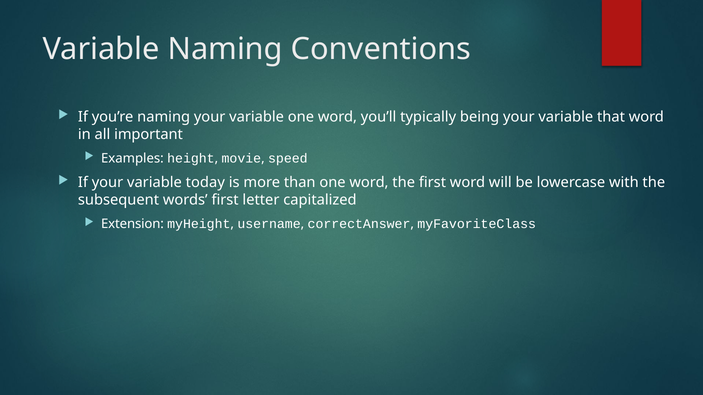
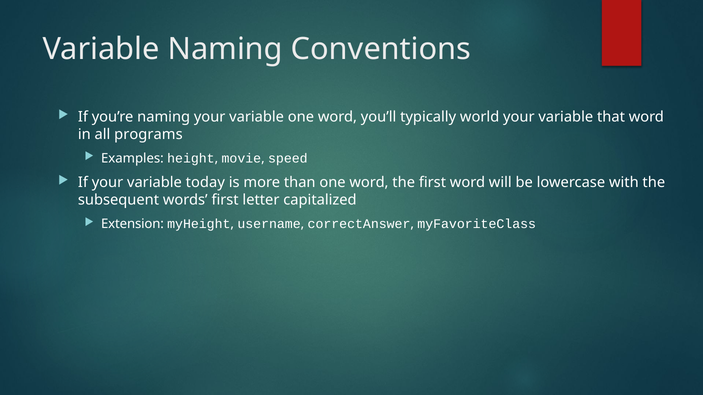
being: being -> world
important: important -> programs
